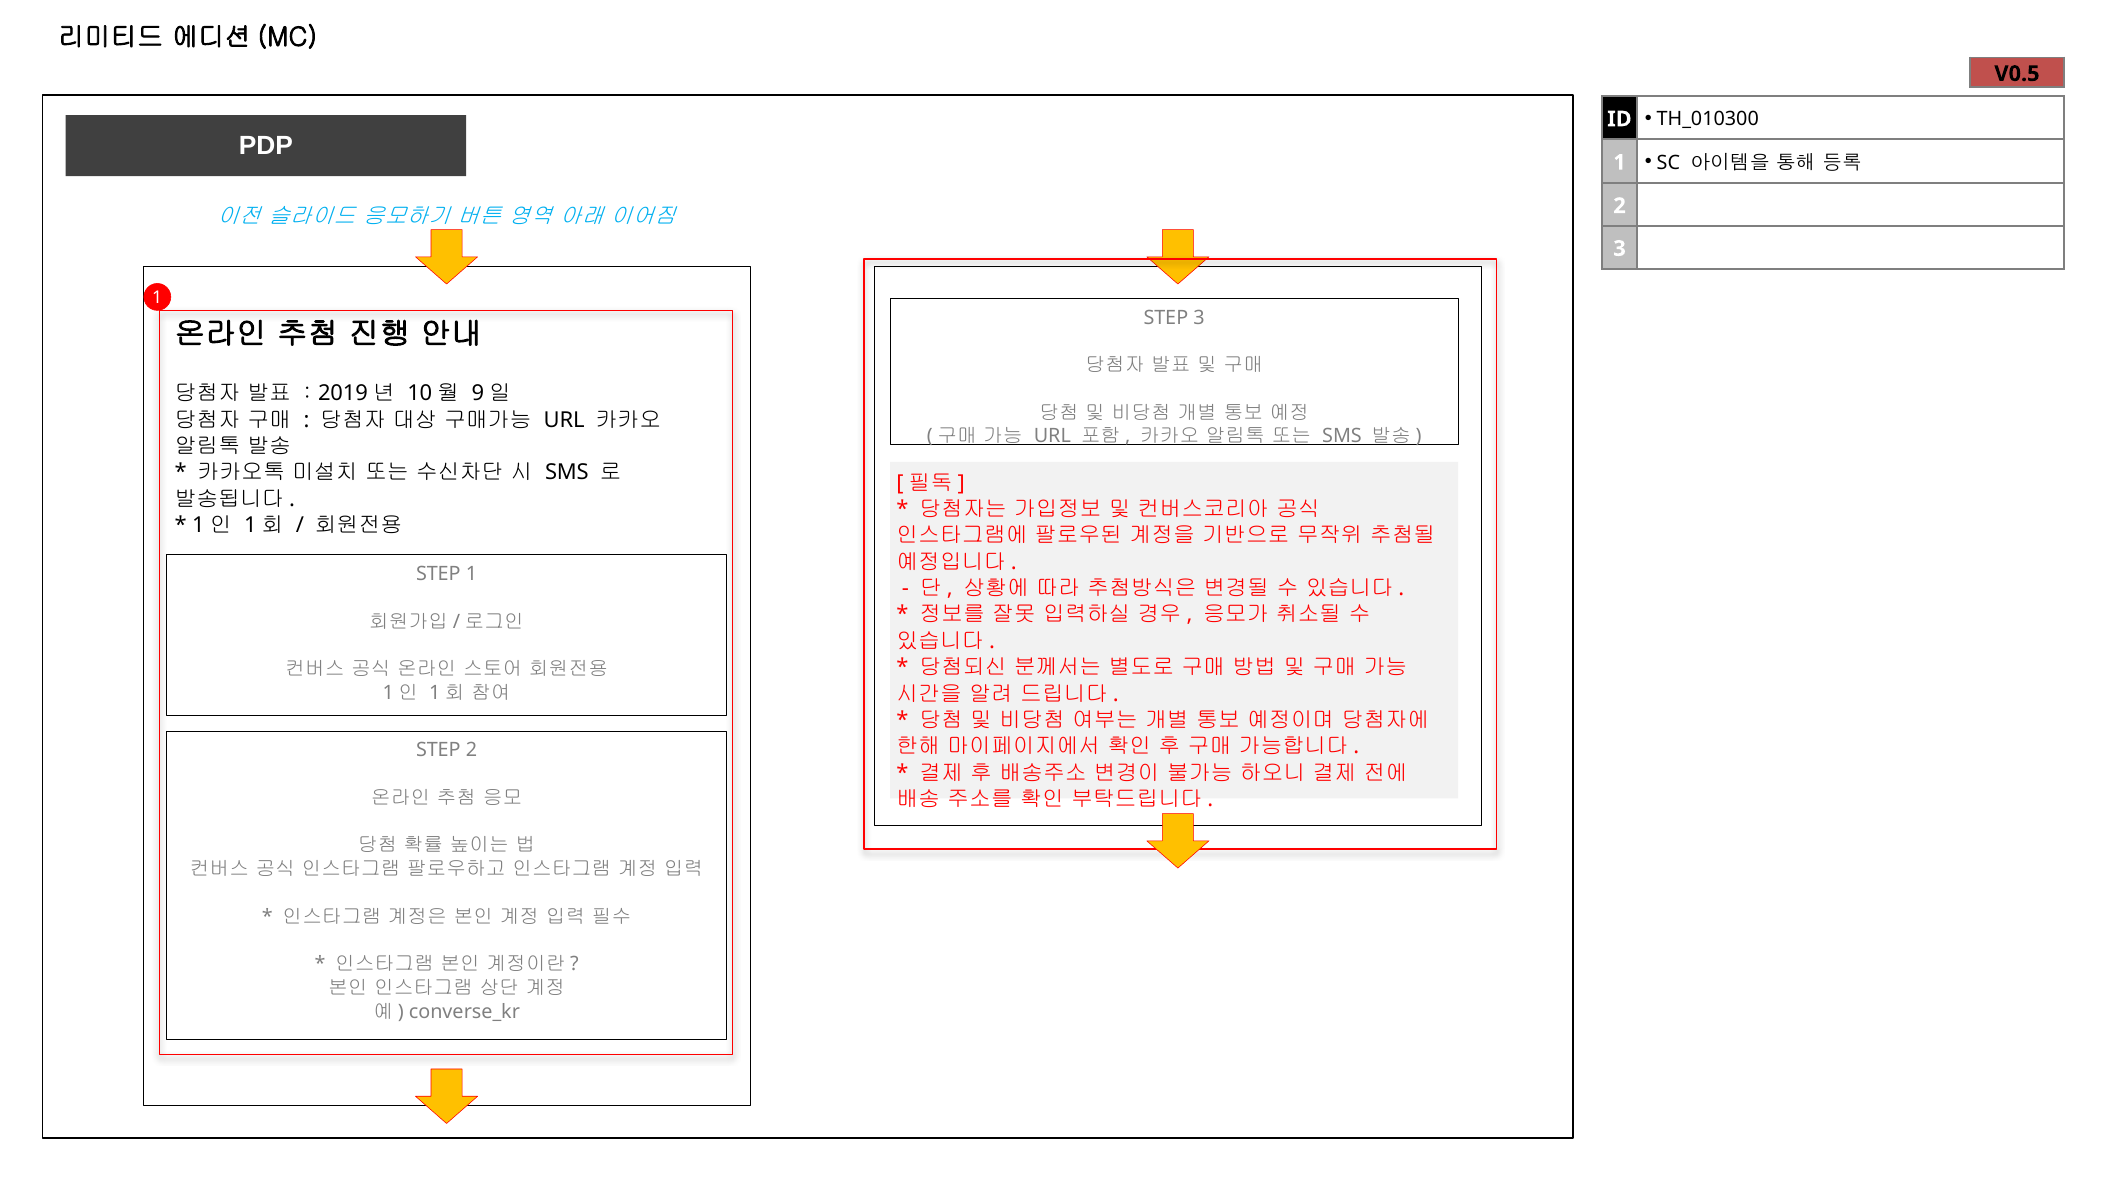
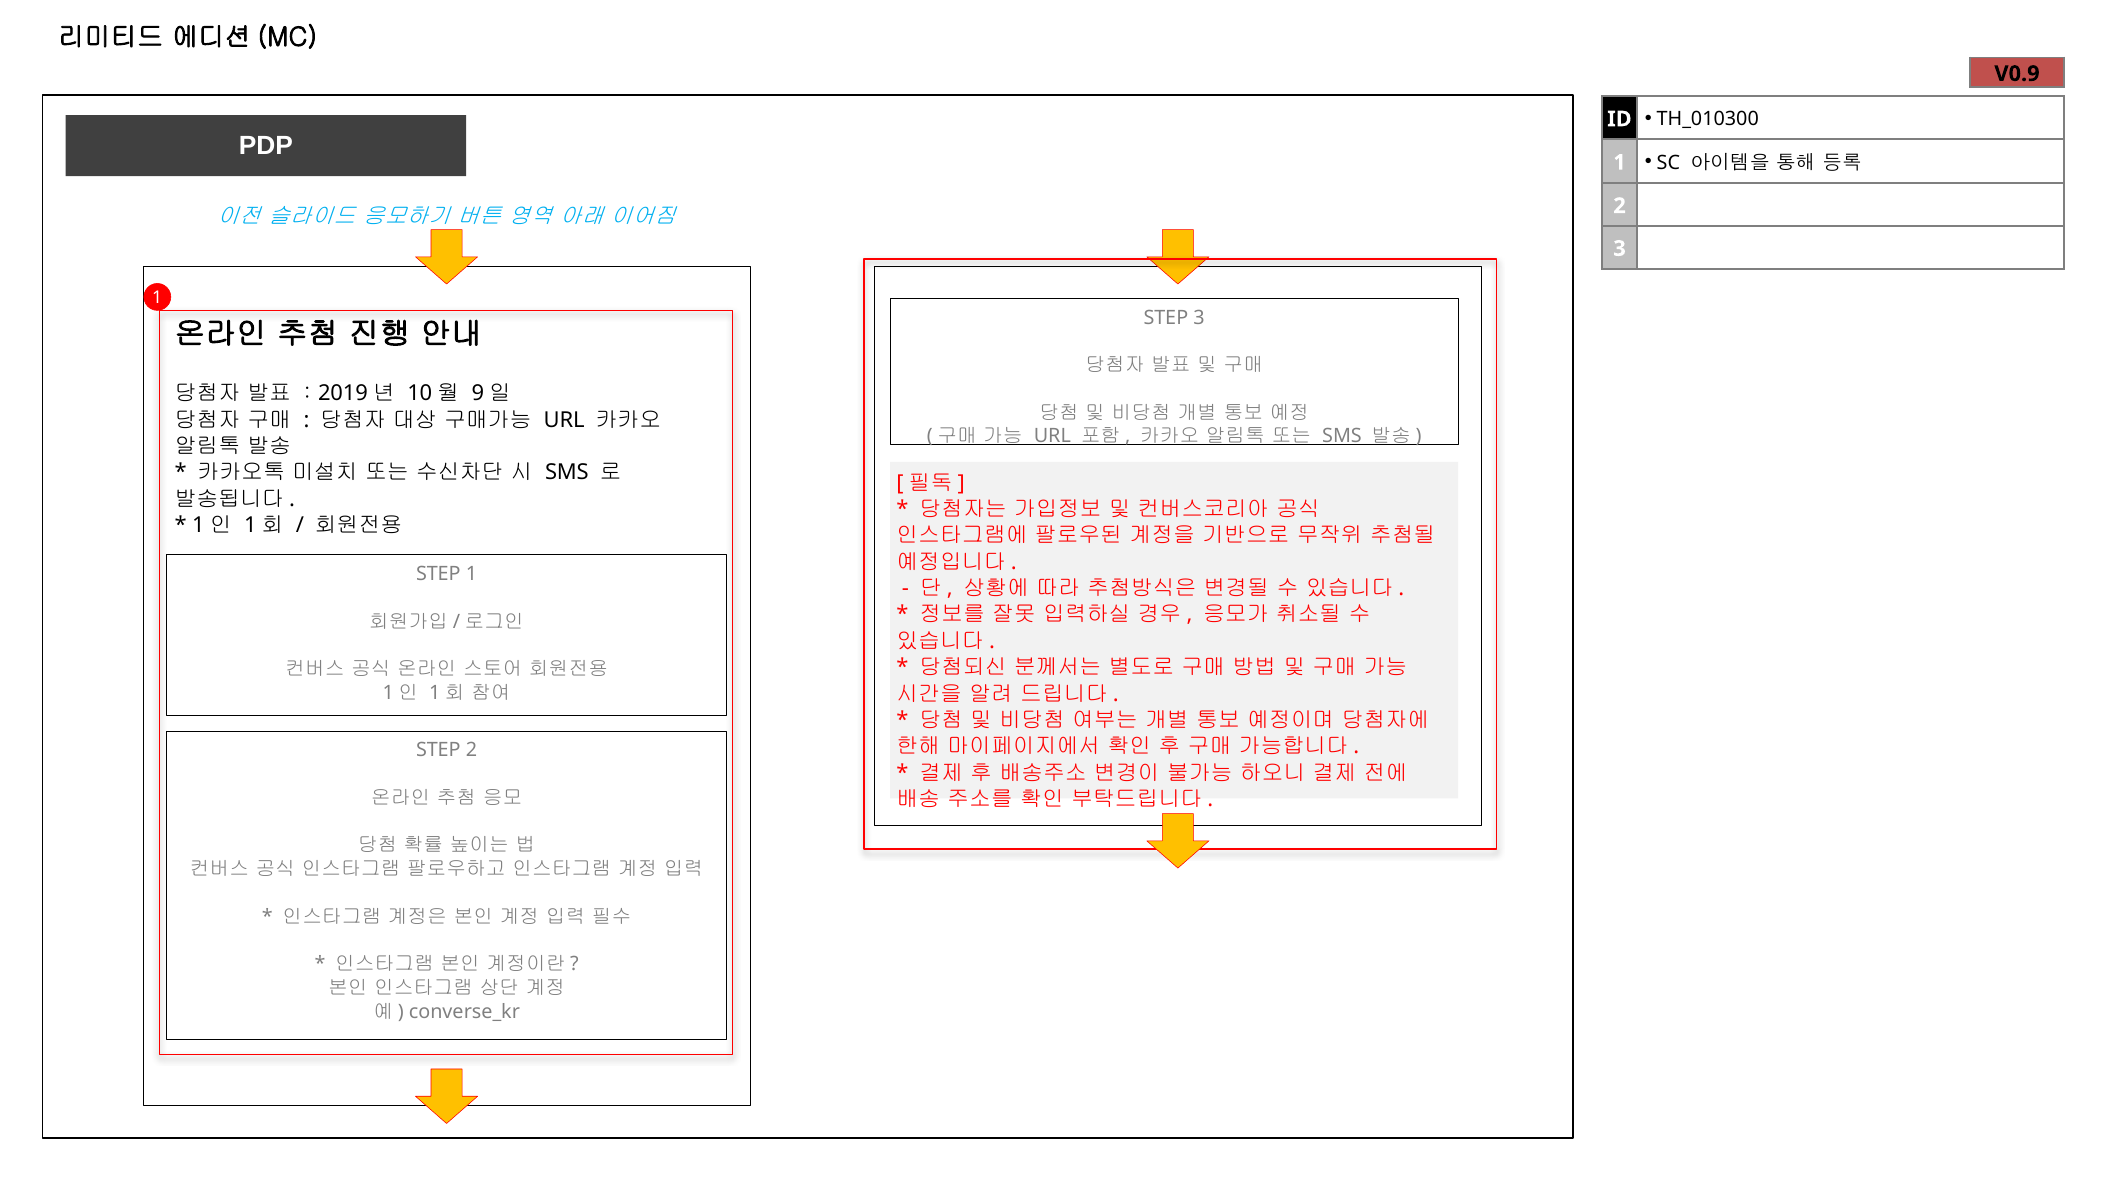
V0.5: V0.5 -> V0.9
